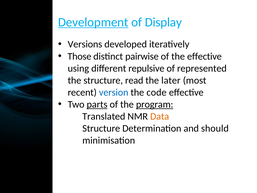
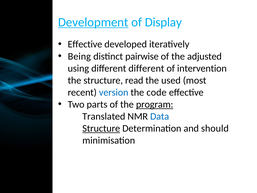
Versions at (85, 44): Versions -> Effective
Those: Those -> Being
the effective: effective -> adjusted
different repulsive: repulsive -> different
represented: represented -> intervention
later: later -> used
parts underline: present -> none
Data colour: orange -> blue
Structure at (101, 128) underline: none -> present
